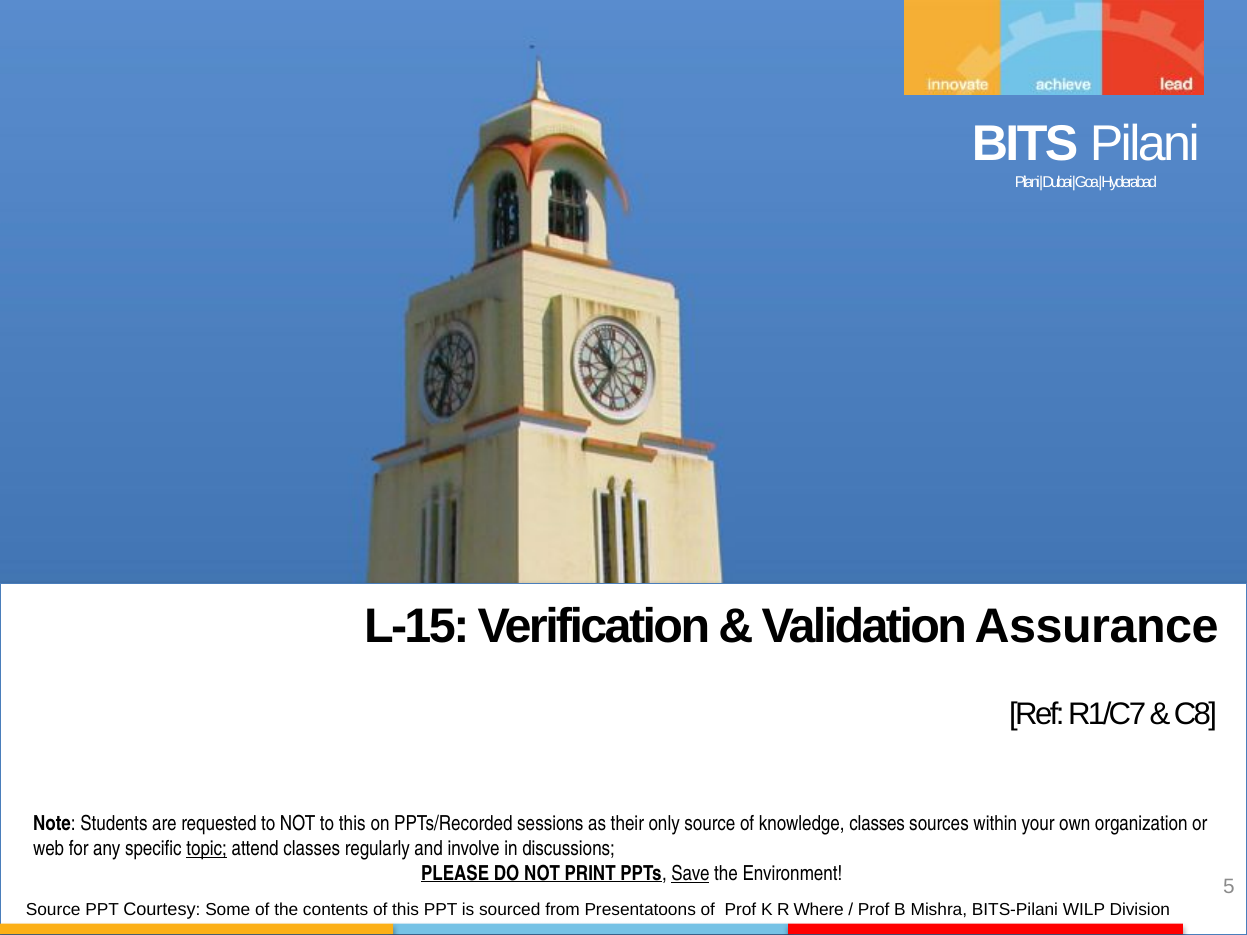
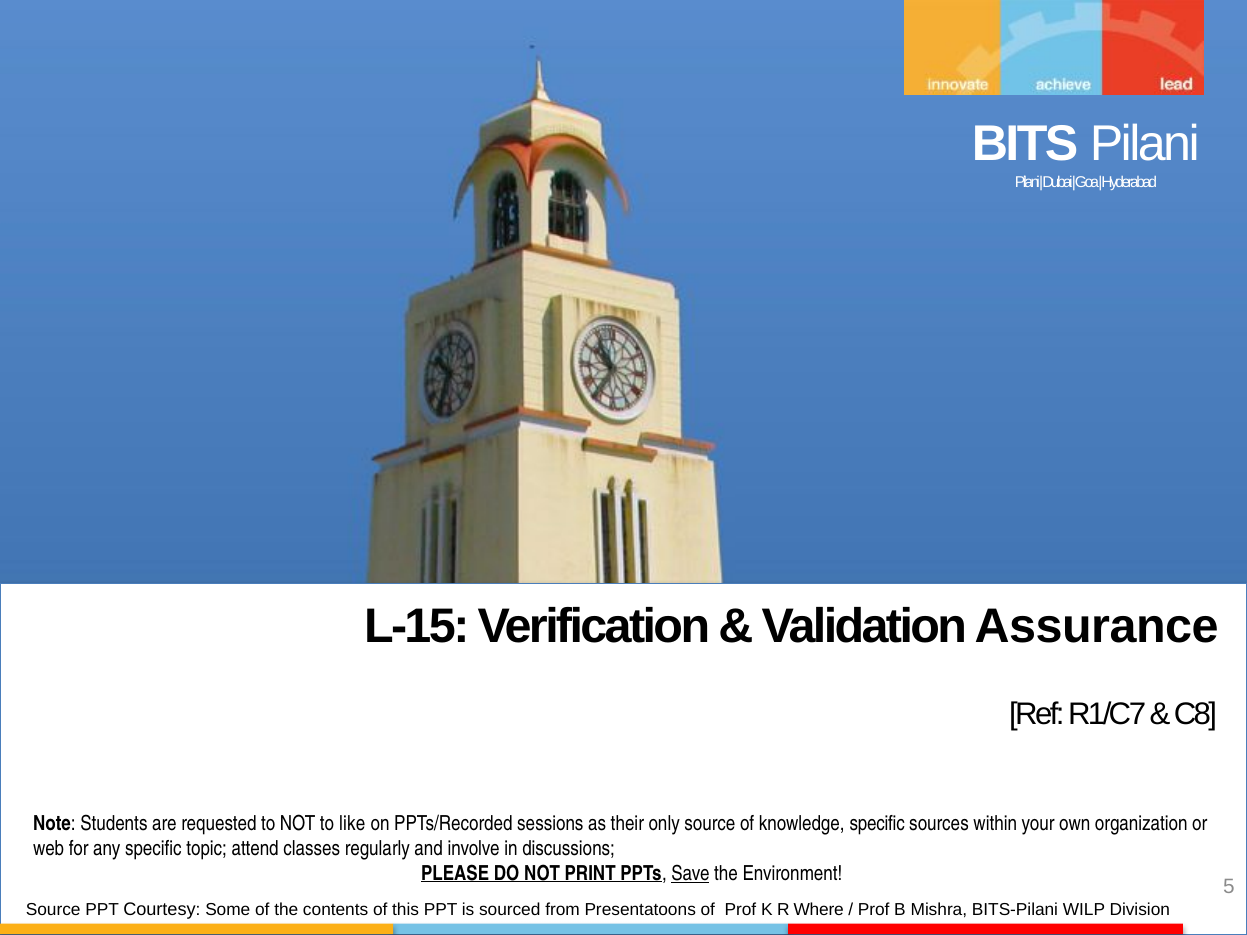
to this: this -> like
knowledge classes: classes -> specific
topic underline: present -> none
